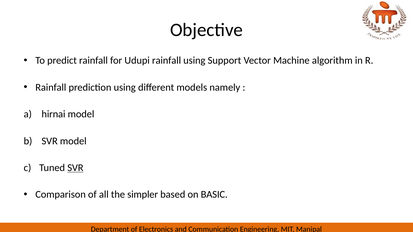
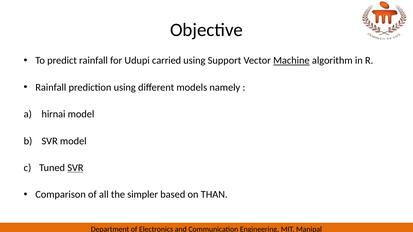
Udupi rainfall: rainfall -> carried
Machine underline: none -> present
BASIC: BASIC -> THAN
